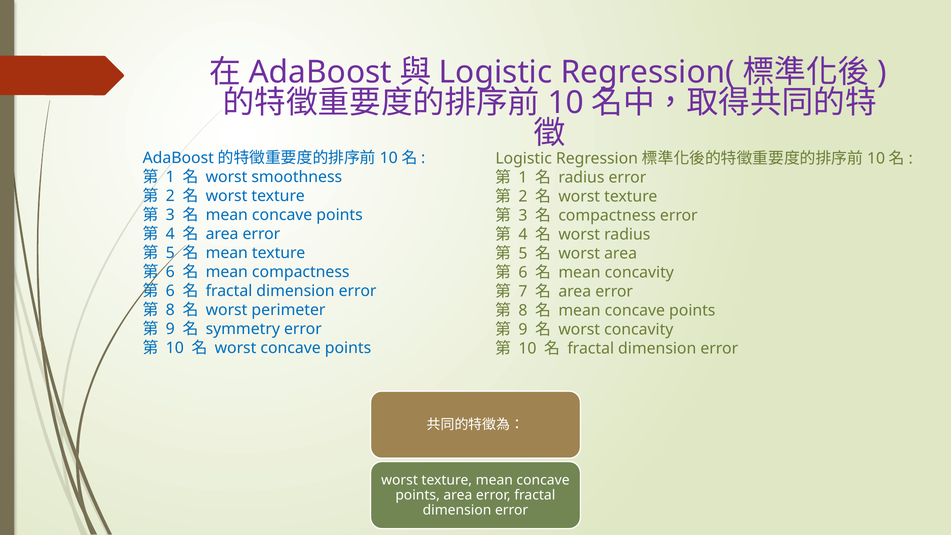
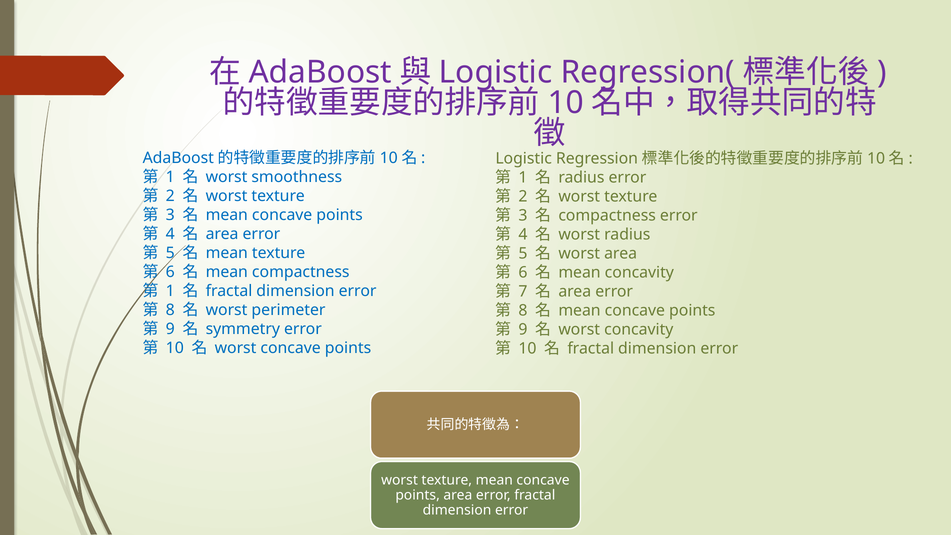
6 at (170, 291): 6 -> 1
